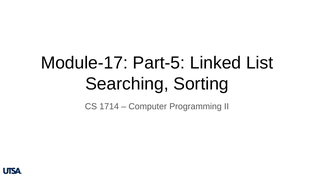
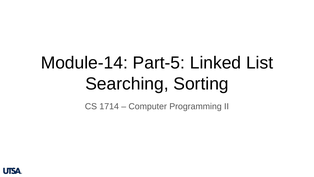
Module-17: Module-17 -> Module-14
